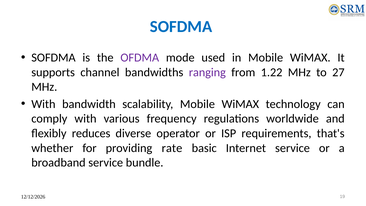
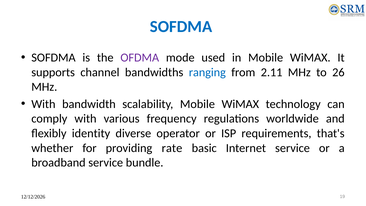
ranging colour: purple -> blue
1.22: 1.22 -> 2.11
27: 27 -> 26
reduces: reduces -> identity
